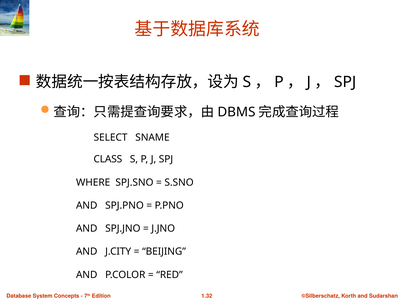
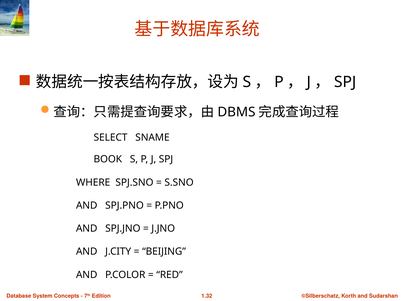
CLASS: CLASS -> BOOK
